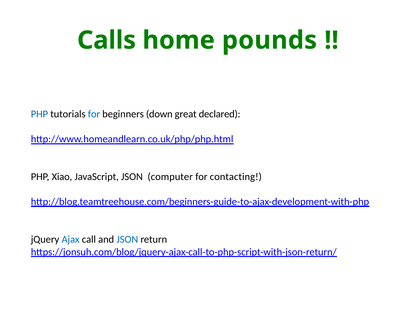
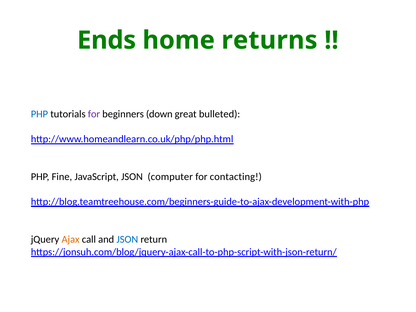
Calls: Calls -> Ends
pounds: pounds -> returns
for at (94, 114) colour: blue -> purple
declared: declared -> bulleted
Xiao: Xiao -> Fine
Ajax colour: blue -> orange
